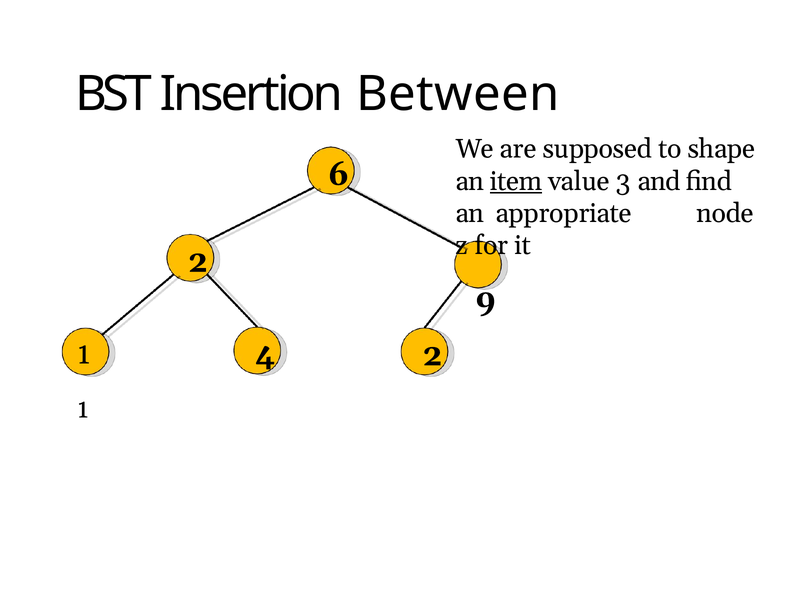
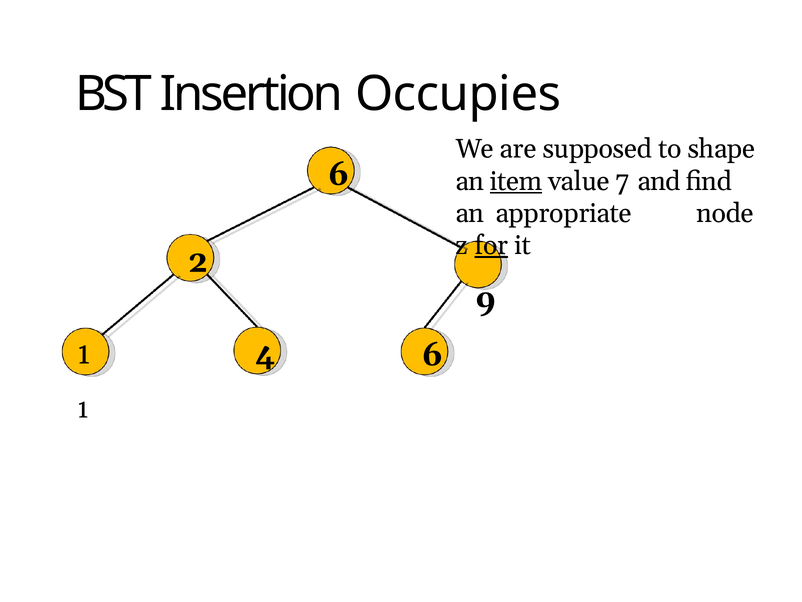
Between: Between -> Occupies
3: 3 -> 7
for underline: none -> present
4 2: 2 -> 6
